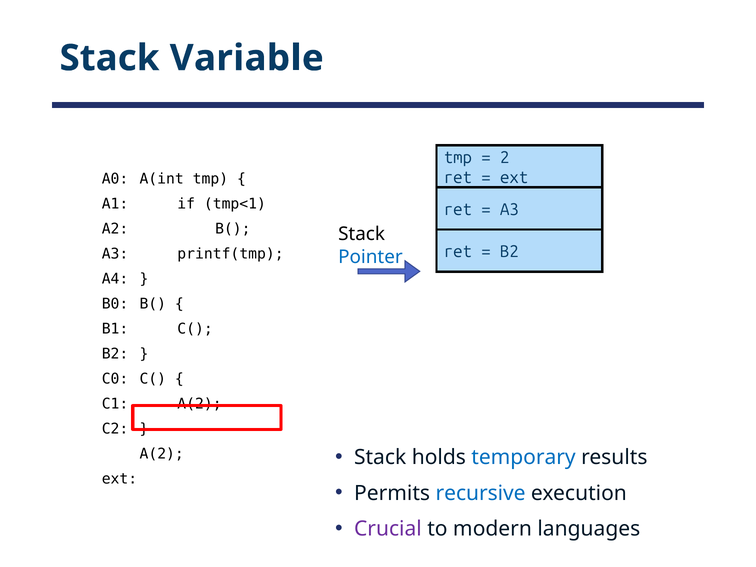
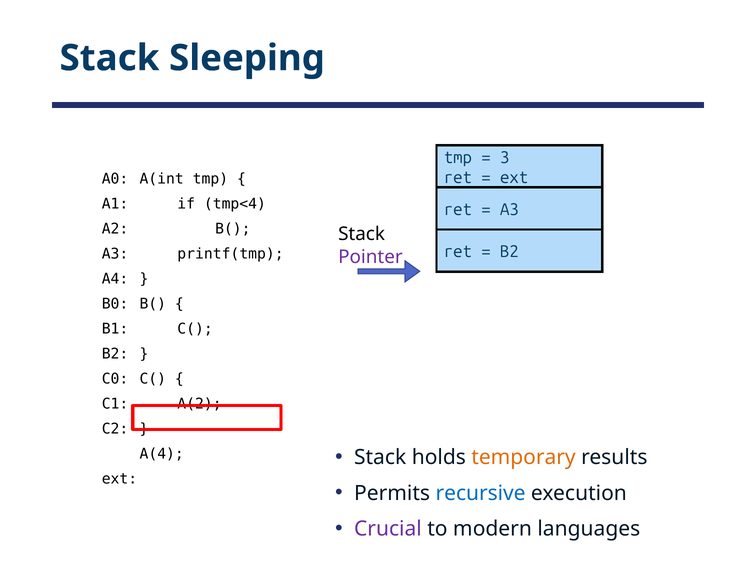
Variable: Variable -> Sleeping
2: 2 -> 3
tmp<1: tmp<1 -> tmp<4
Pointer colour: blue -> purple
temporary colour: blue -> orange
A(2 at (162, 454): A(2 -> A(4
